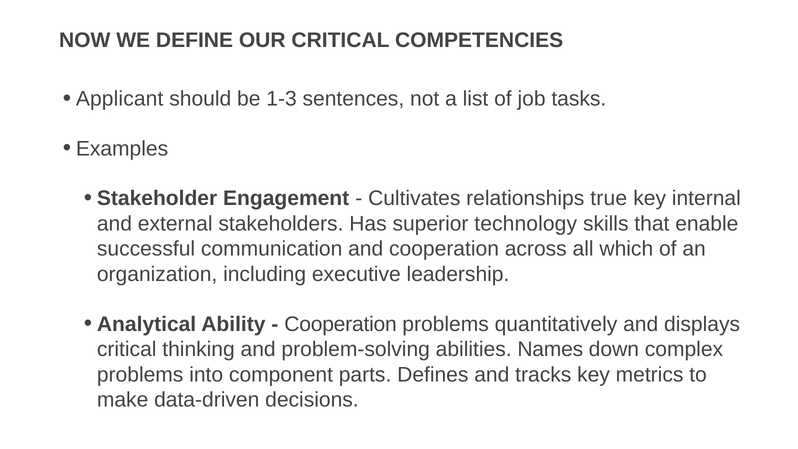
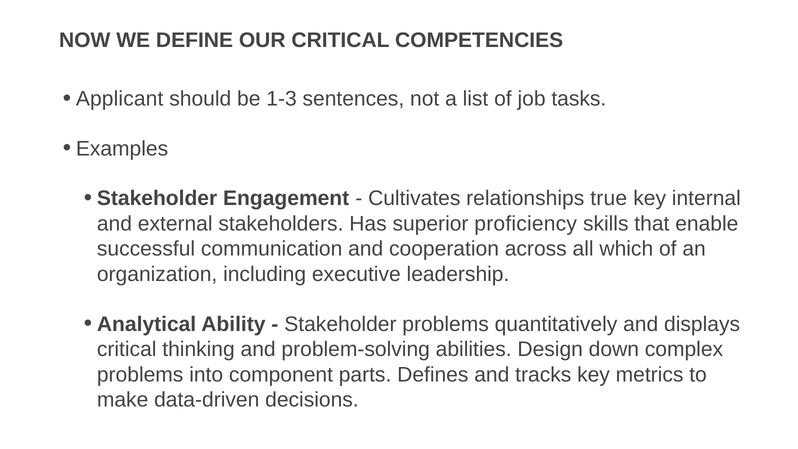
technology: technology -> proficiency
Cooperation at (341, 324): Cooperation -> Stakeholder
Names: Names -> Design
